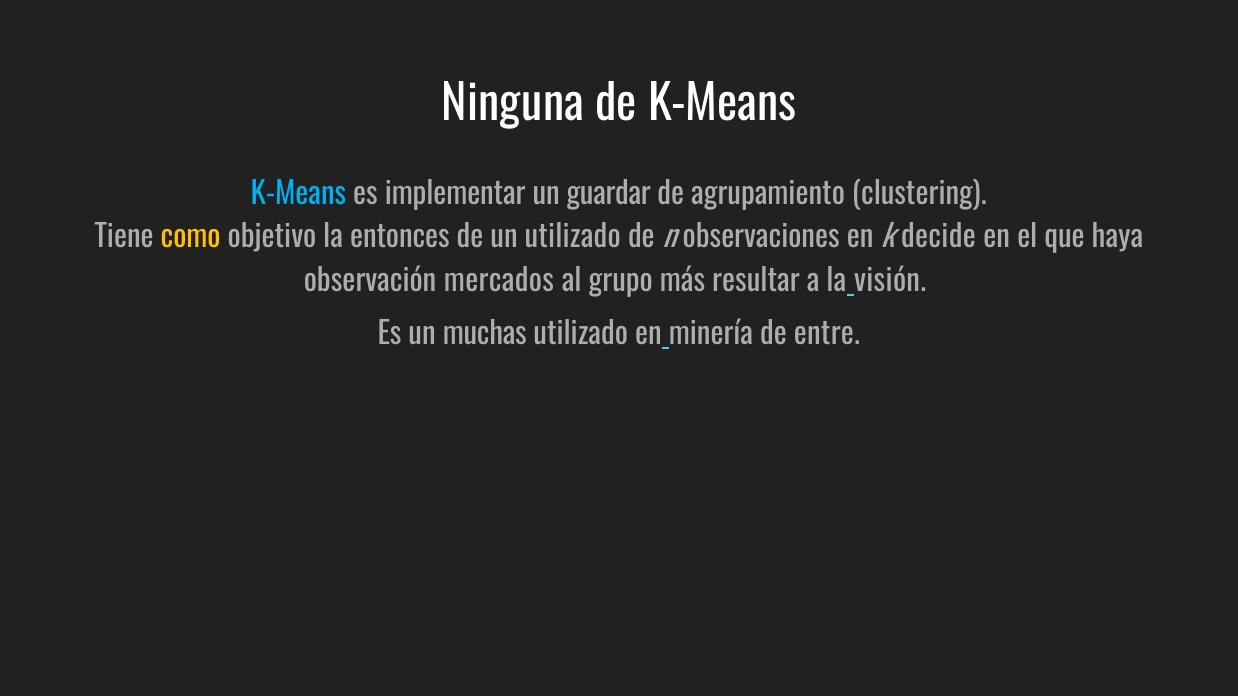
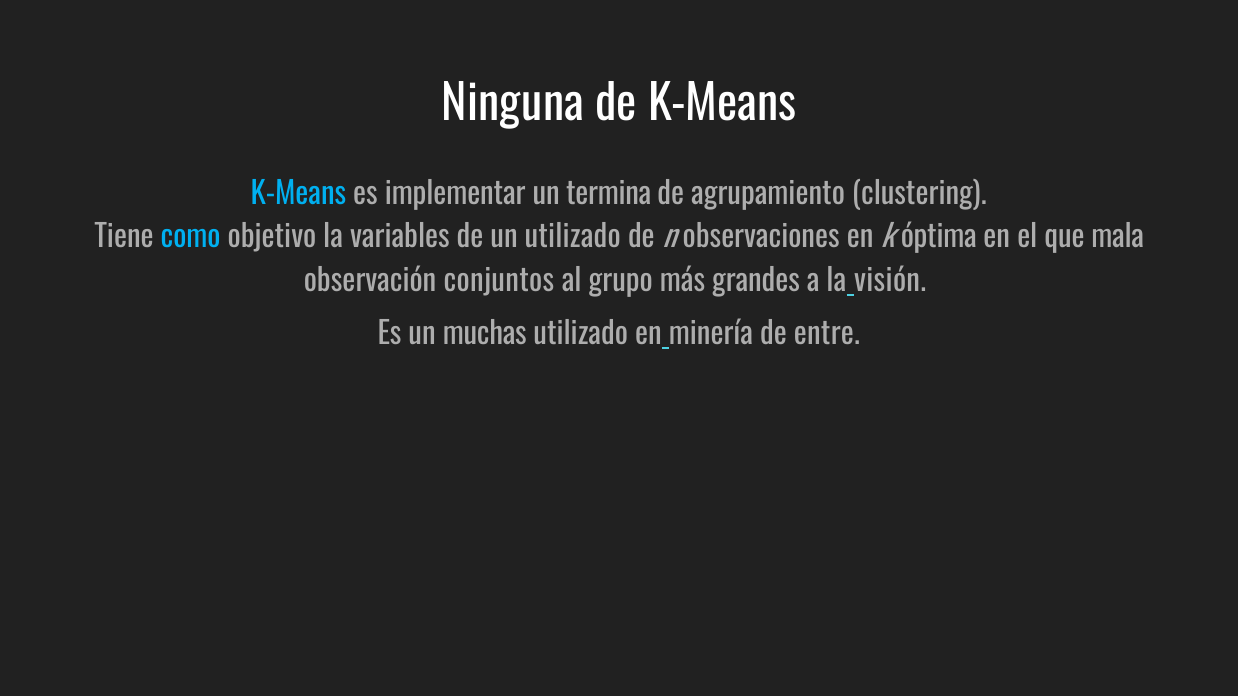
guardar: guardar -> termina
como colour: yellow -> light blue
entonces: entonces -> variables
decide: decide -> óptima
haya: haya -> mala
mercados: mercados -> conjuntos
resultar: resultar -> grandes
